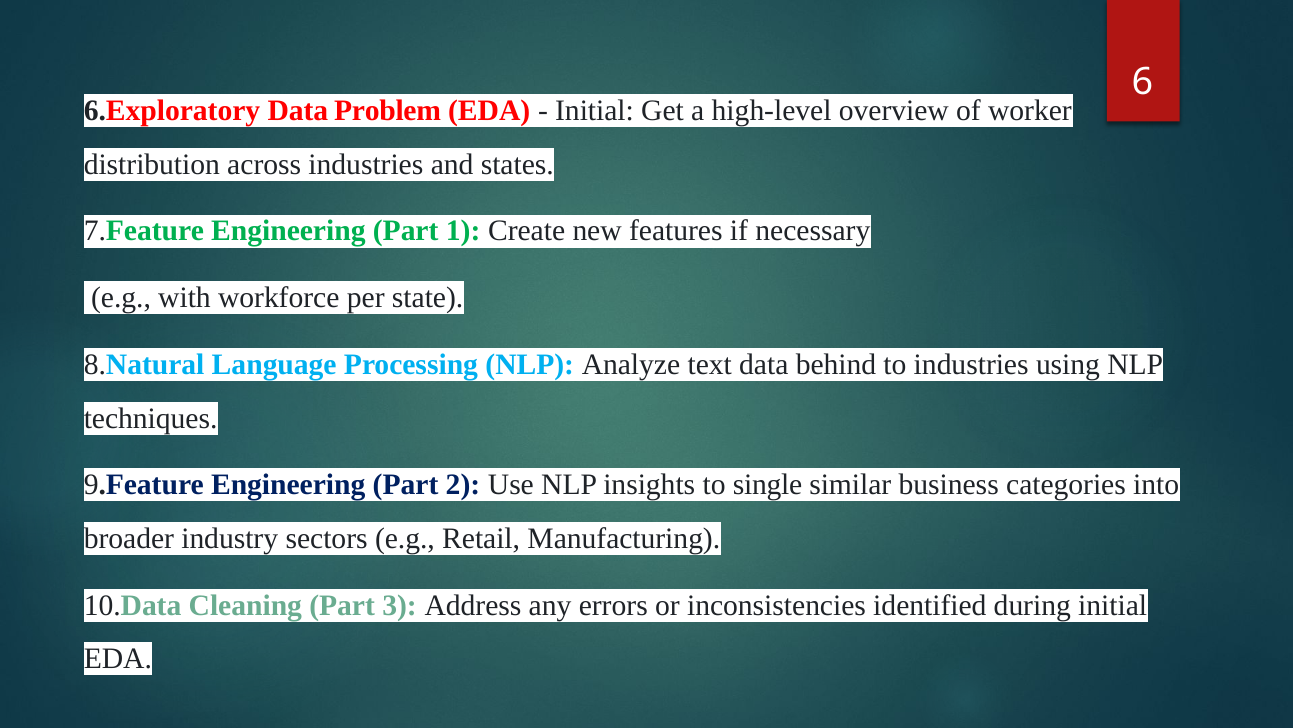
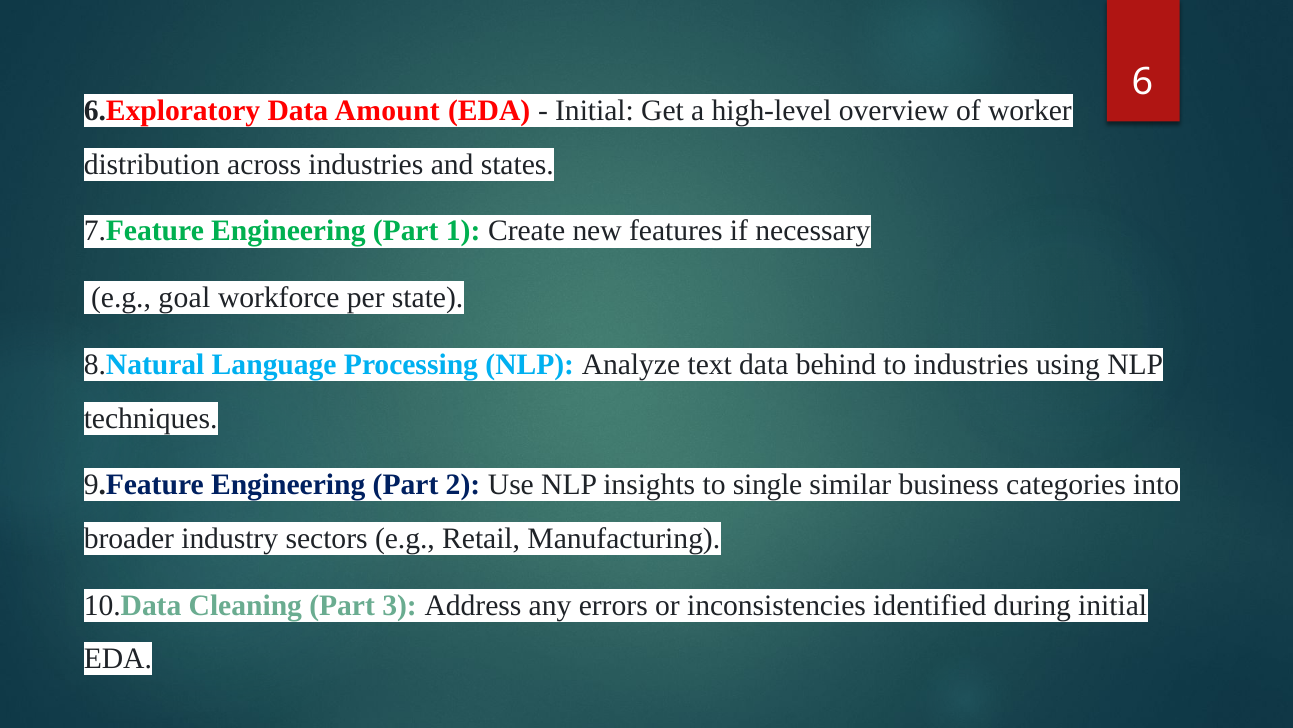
Problem: Problem -> Amount
with: with -> goal
